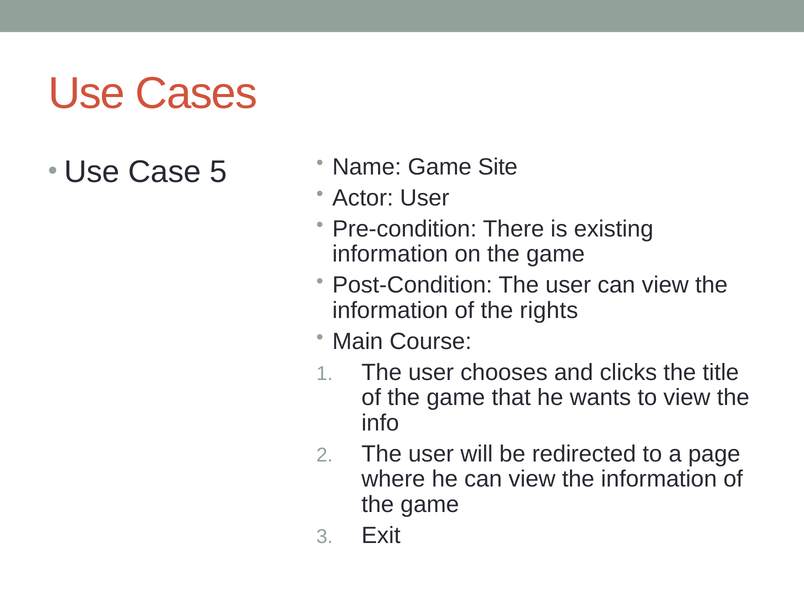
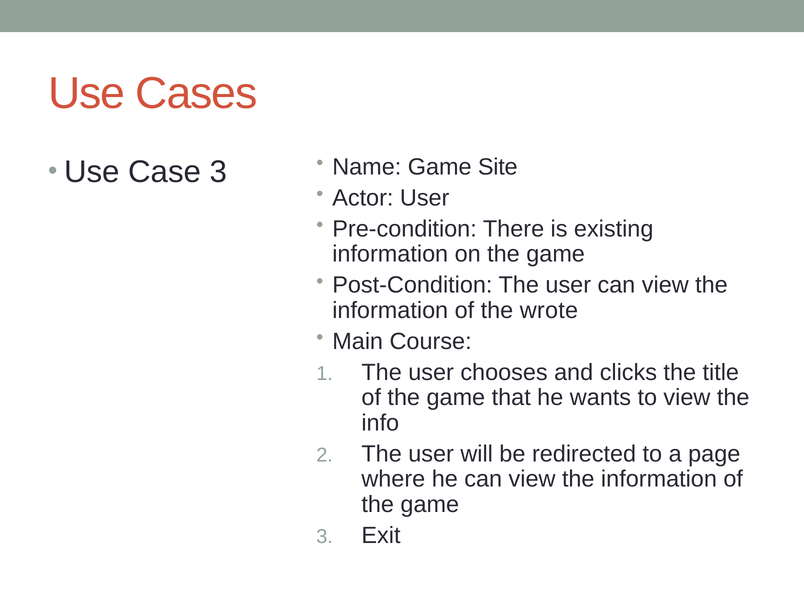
Case 5: 5 -> 3
rights: rights -> wrote
